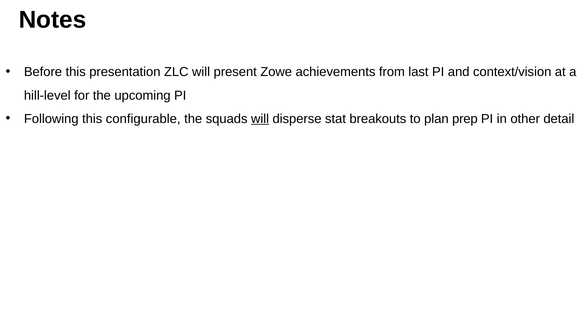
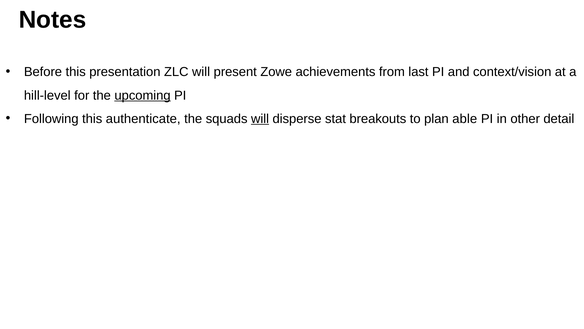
upcoming underline: none -> present
configurable: configurable -> authenticate
prep: prep -> able
